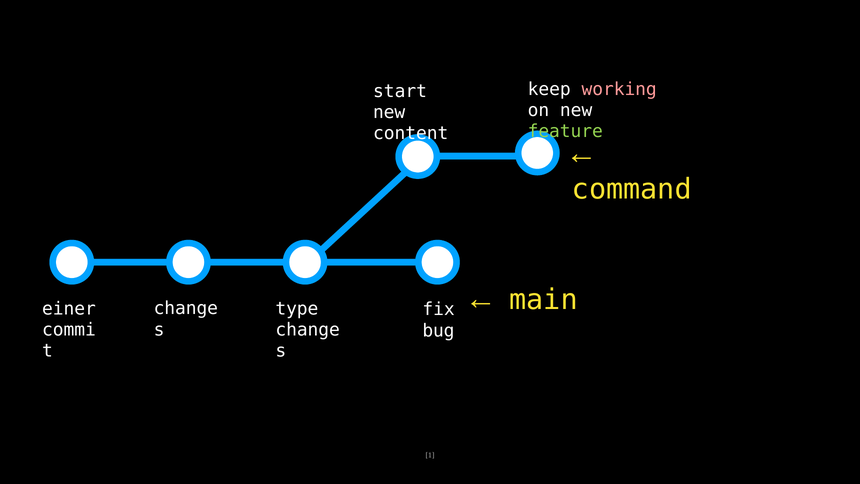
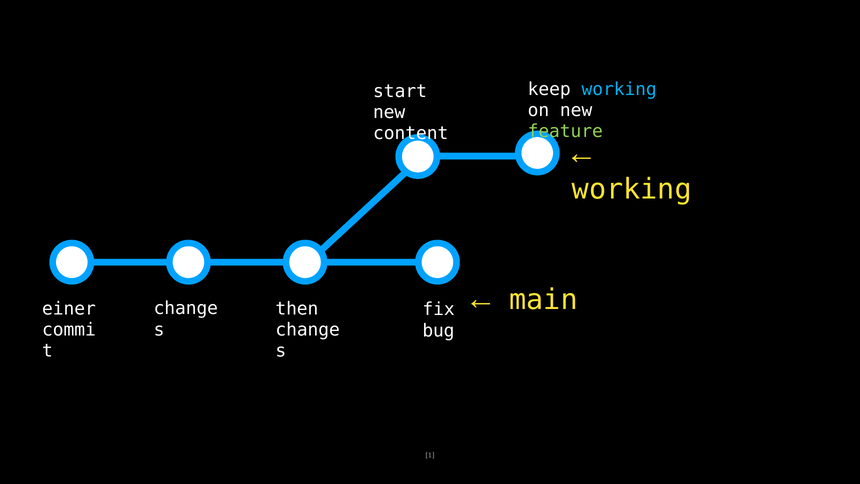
working at (619, 89) colour: pink -> light blue
command at (632, 189): command -> working
type: type -> then
